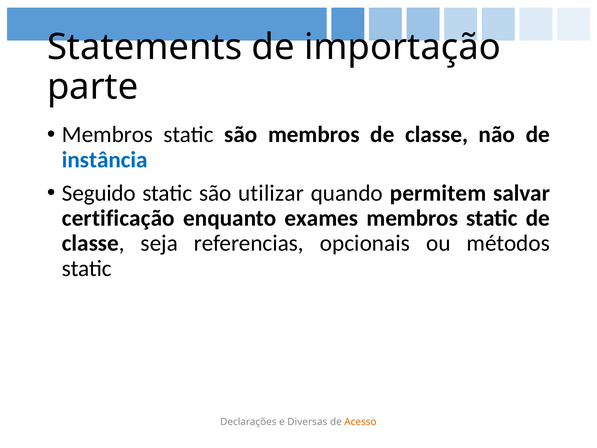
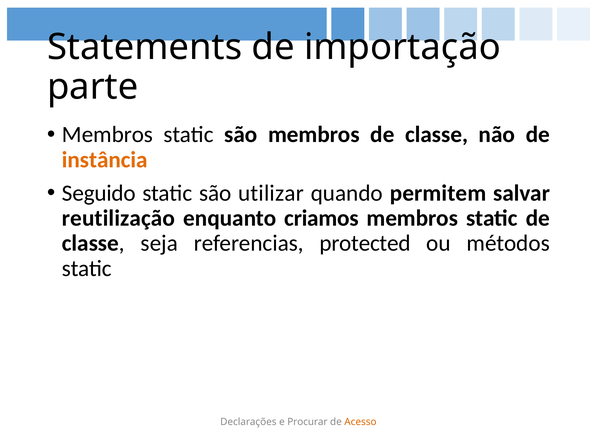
instância colour: blue -> orange
certificação: certificação -> reutilização
exames: exames -> criamos
opcionais: opcionais -> protected
Diversas: Diversas -> Procurar
